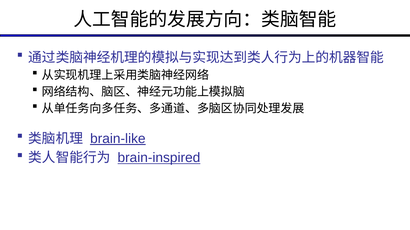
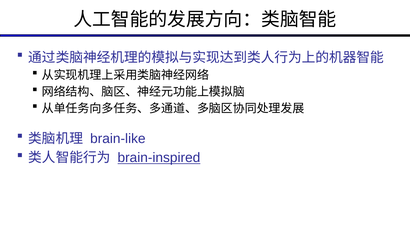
brain-like underline: present -> none
